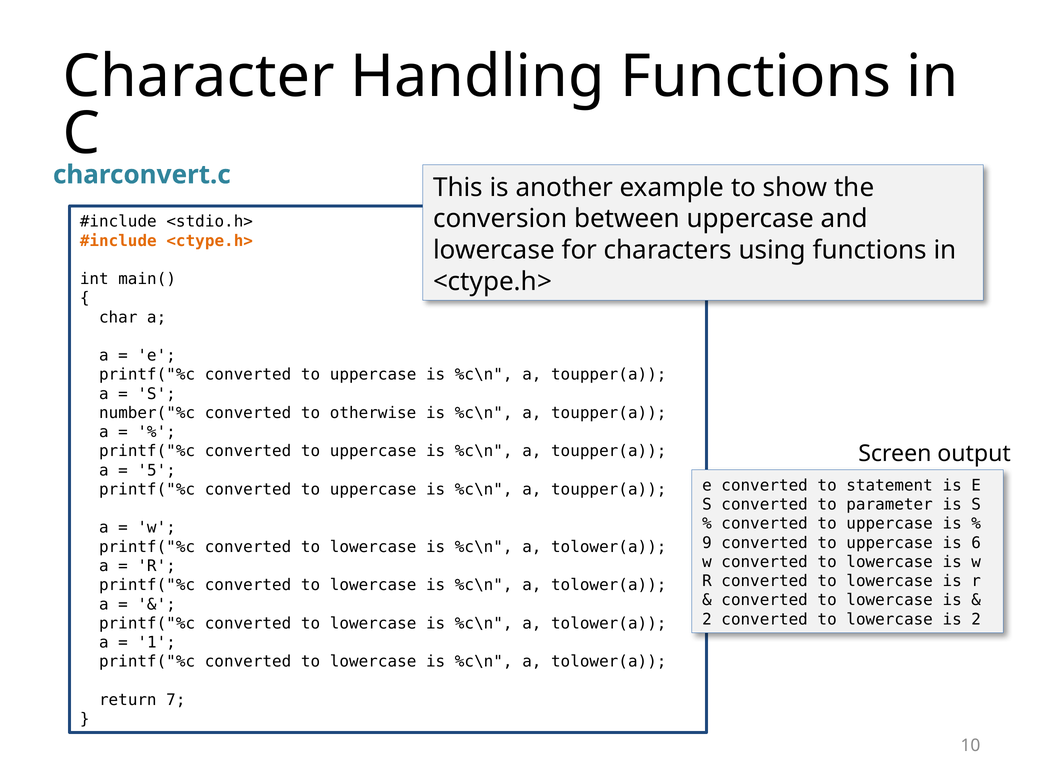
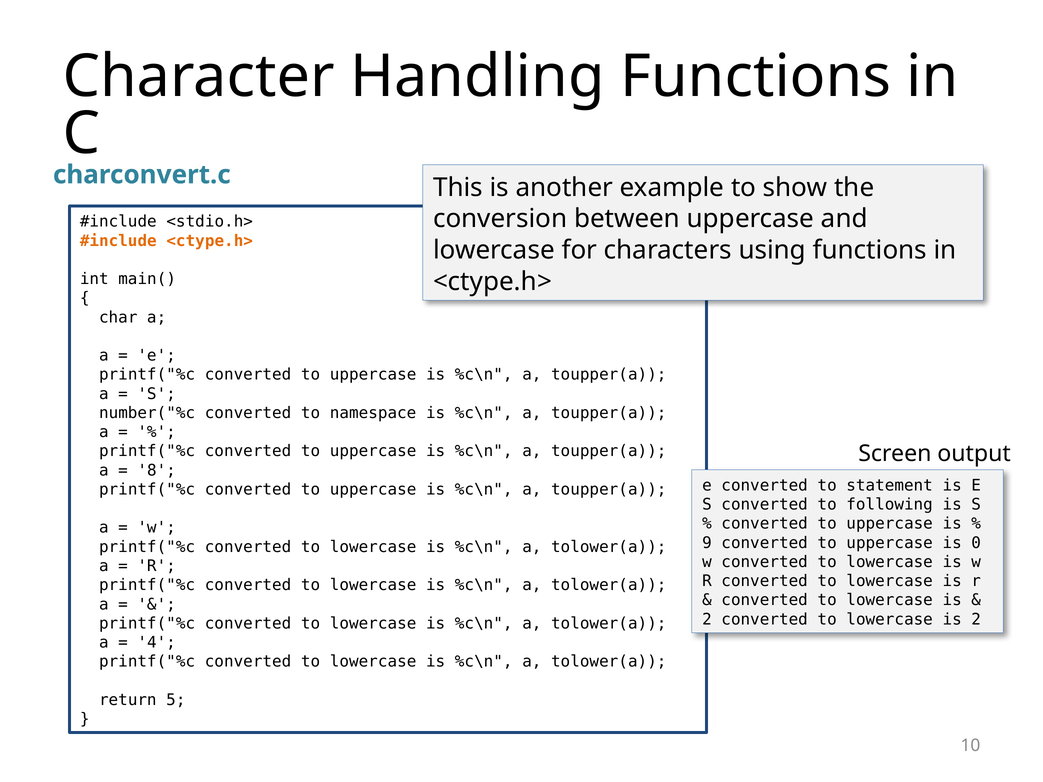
otherwise: otherwise -> namespace
5: 5 -> 8
parameter: parameter -> following
6: 6 -> 0
1: 1 -> 4
7: 7 -> 5
